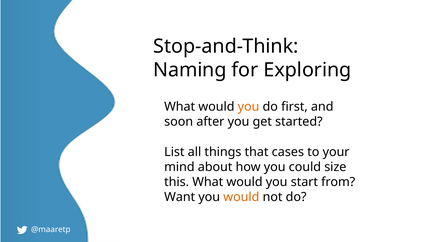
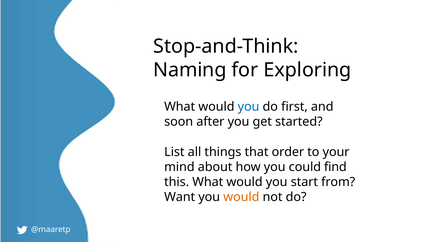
you at (249, 107) colour: orange -> blue
cases: cases -> order
size: size -> find
